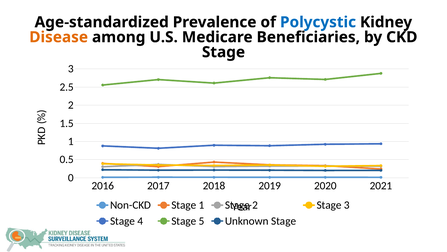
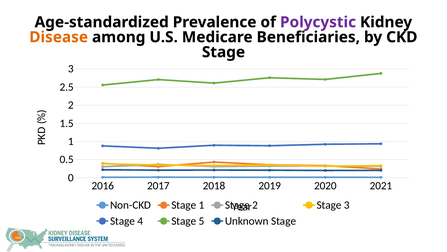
Polycystic colour: blue -> purple
